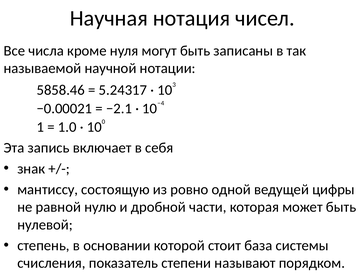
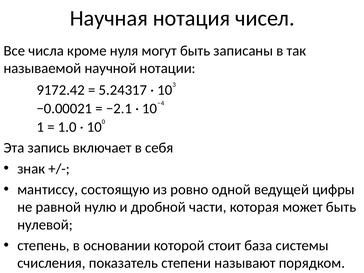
5858.46: 5858.46 -> 9172.42
